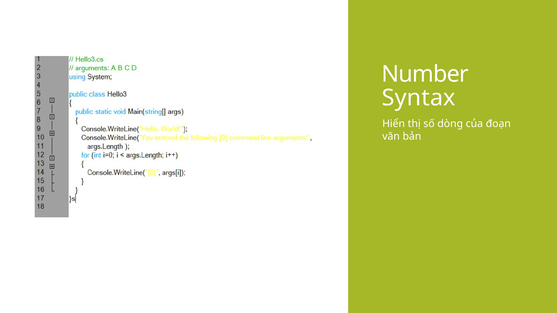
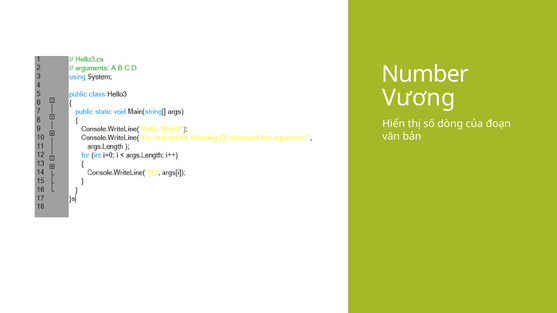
Syntax: Syntax -> Vương
